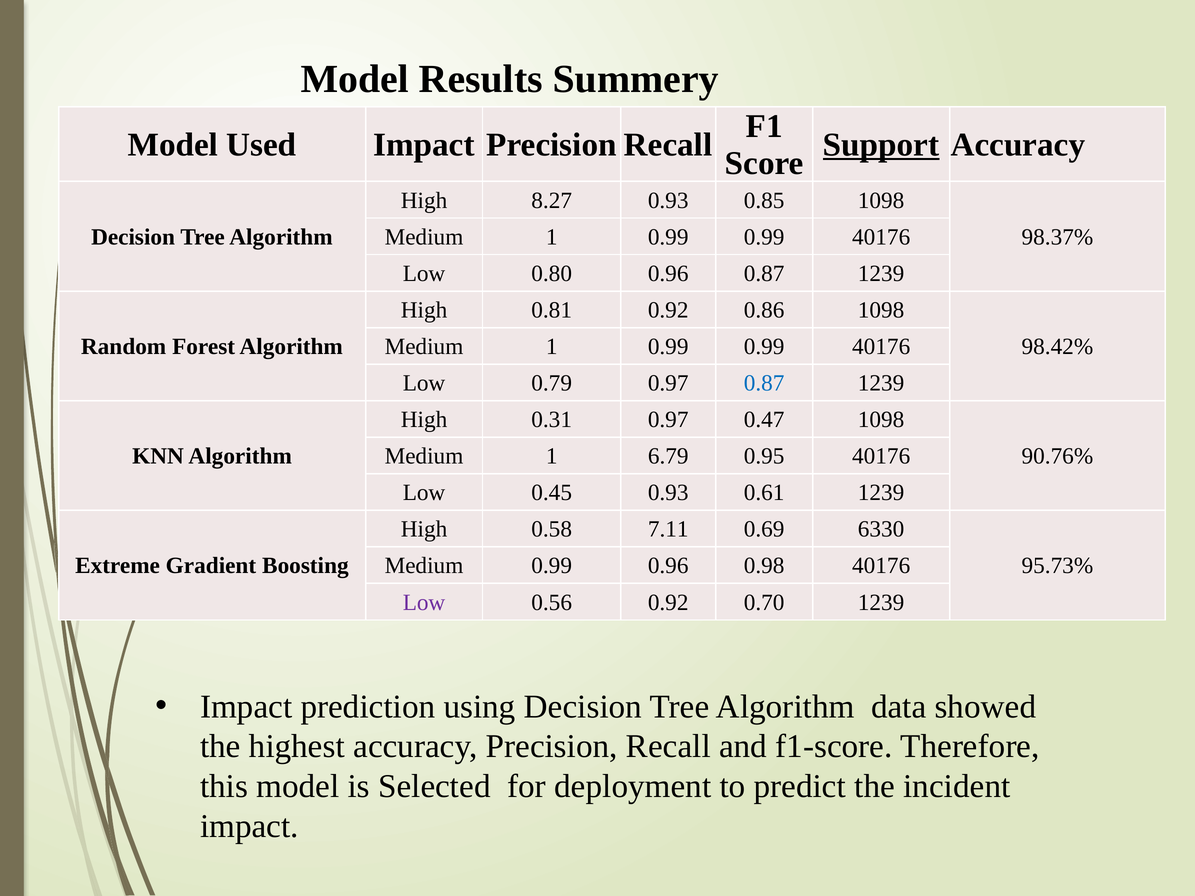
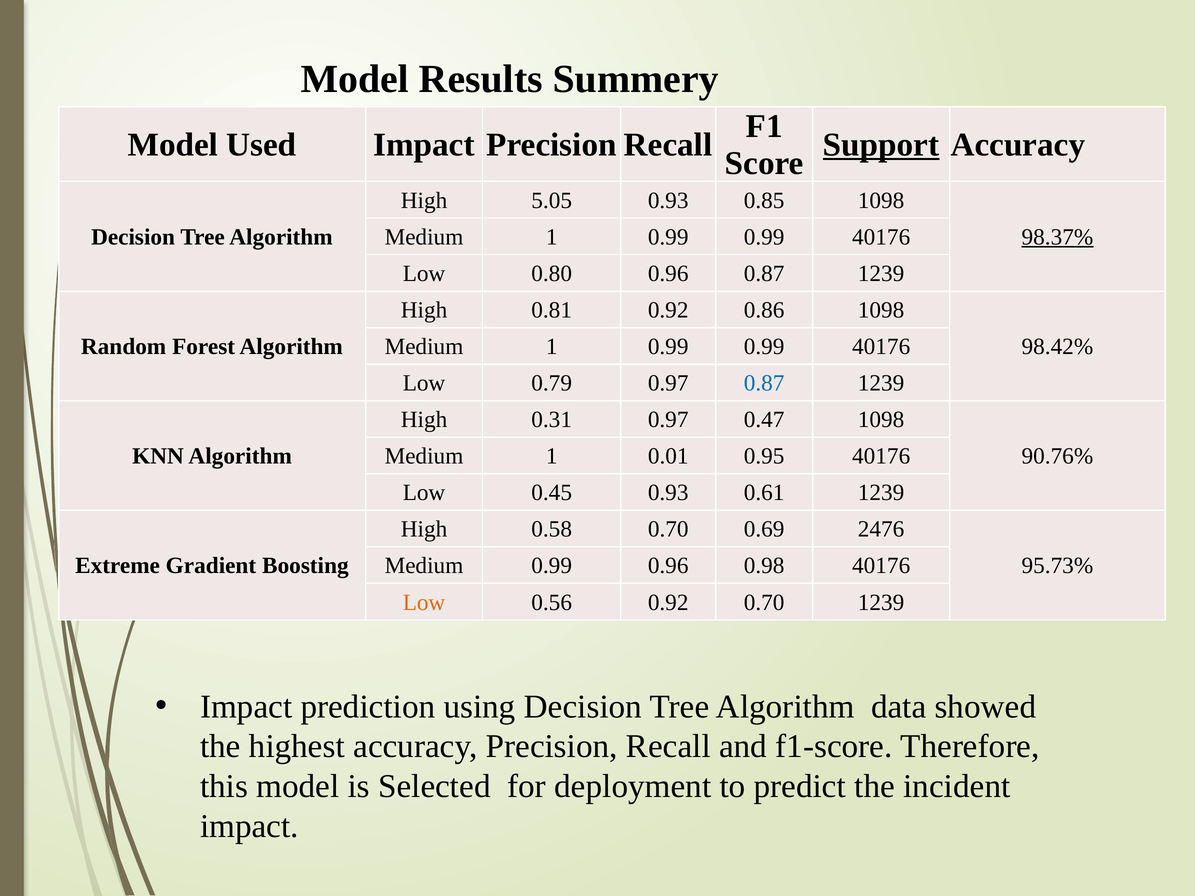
8.27: 8.27 -> 5.05
98.37% underline: none -> present
6.79: 6.79 -> 0.01
0.58 7.11: 7.11 -> 0.70
6330: 6330 -> 2476
Low at (424, 603) colour: purple -> orange
